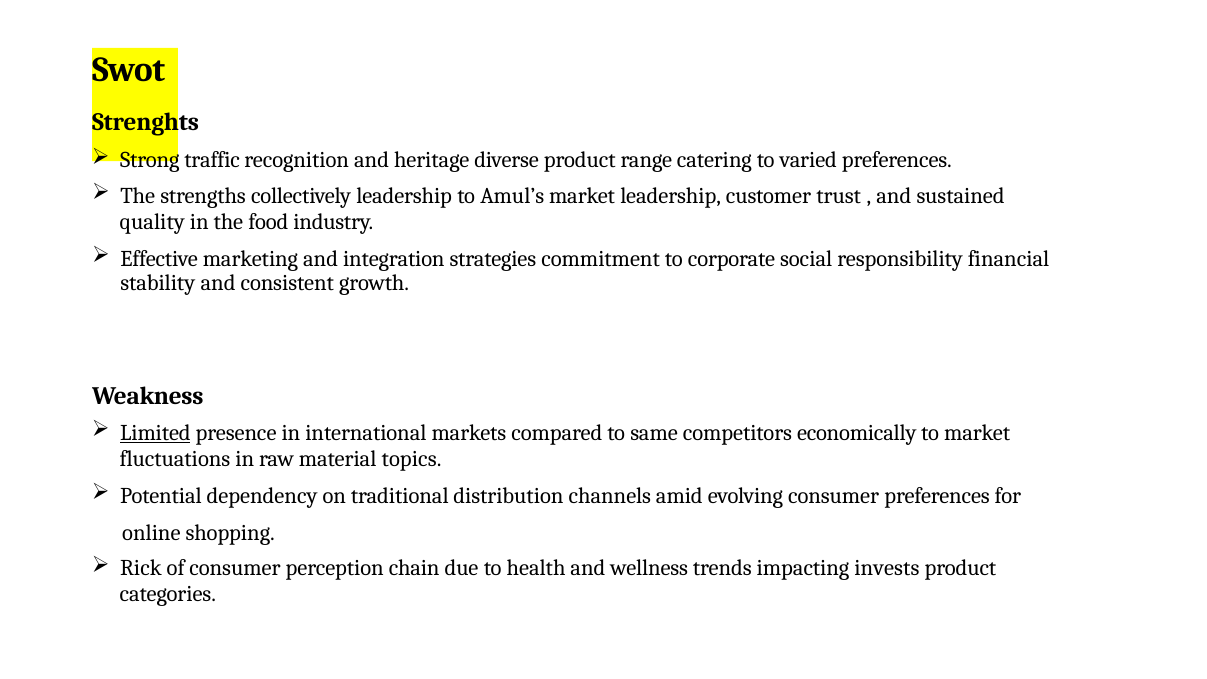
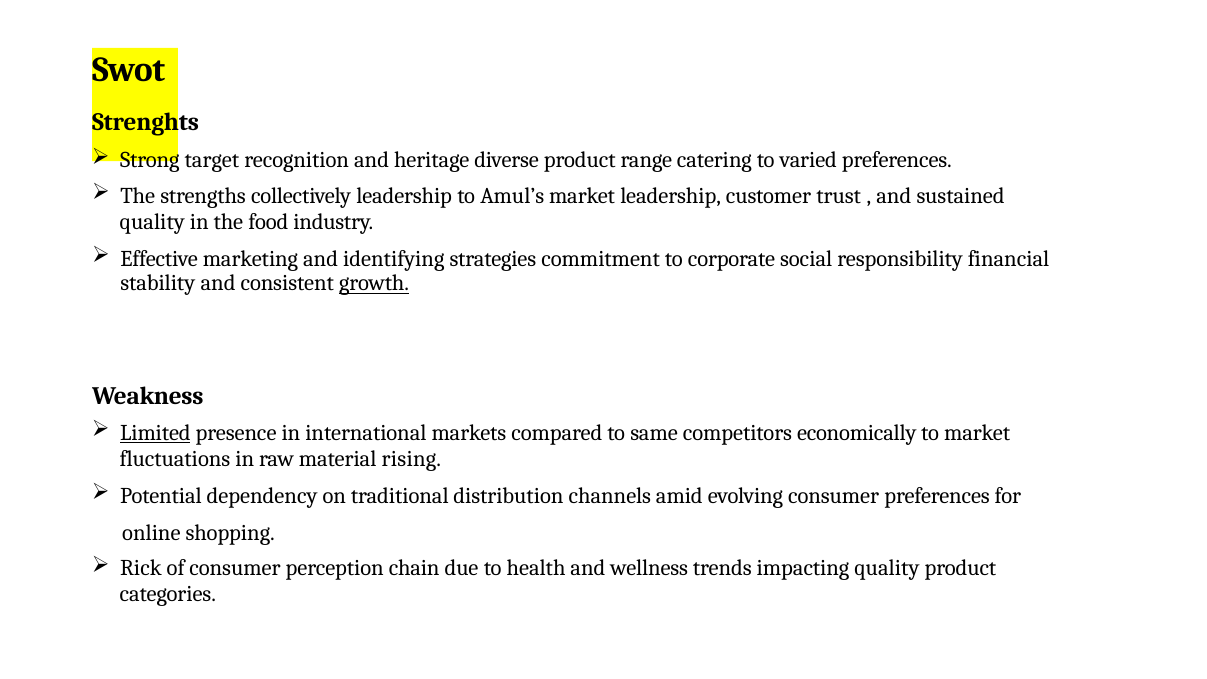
traffic: traffic -> target
integration: integration -> identifying
growth underline: none -> present
topics: topics -> rising
impacting invests: invests -> quality
